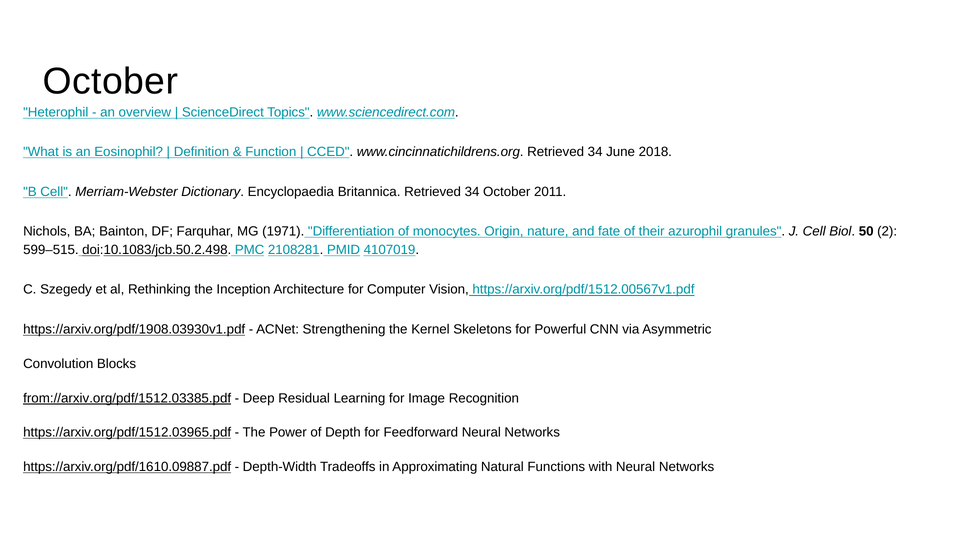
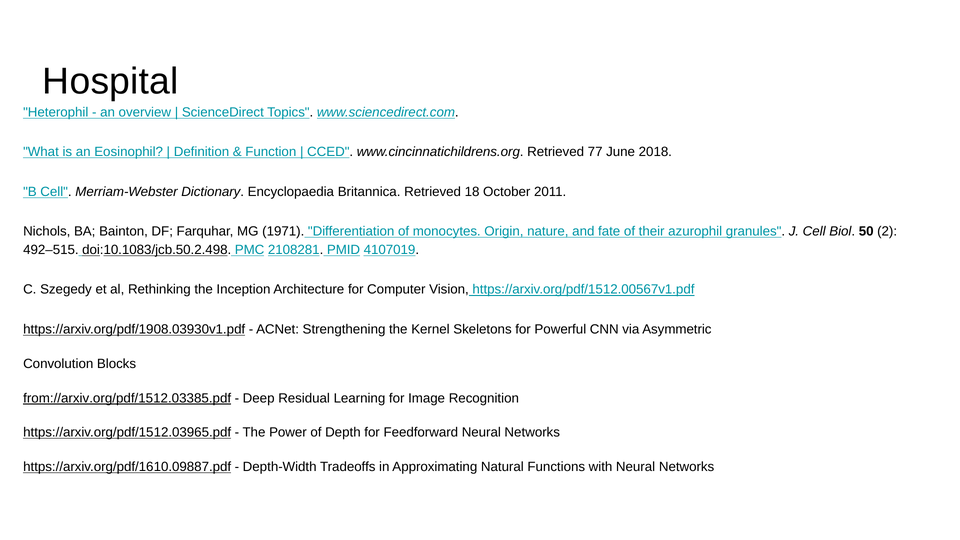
October at (110, 81): October -> Hospital
www.cincinnatichildrens.org Retrieved 34: 34 -> 77
Britannica Retrieved 34: 34 -> 18
599–515: 599–515 -> 492–515
